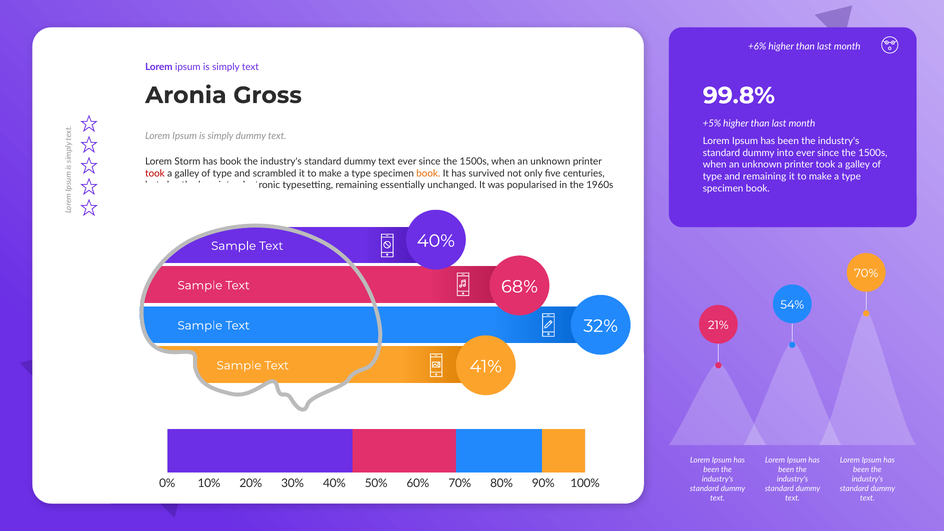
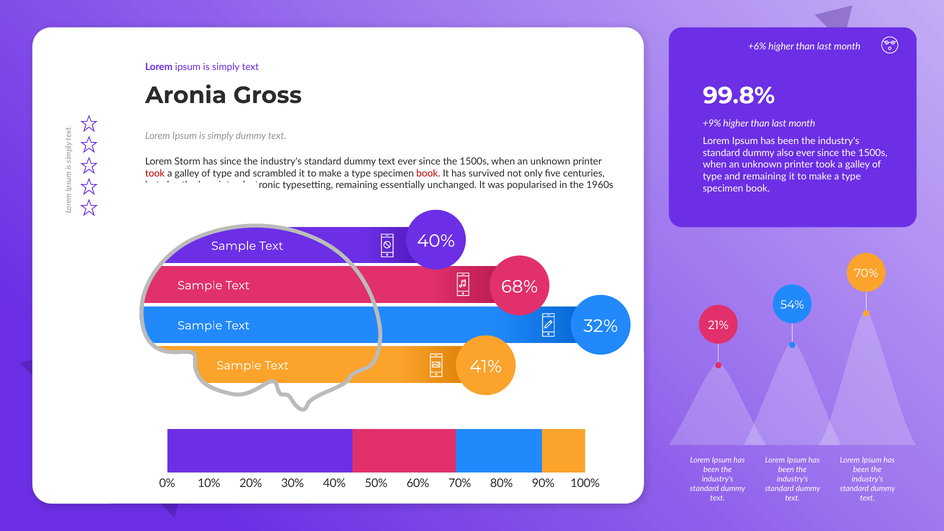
+5%: +5% -> +9%
dummy into: into -> also
has book: book -> since
book at (428, 173) colour: orange -> red
